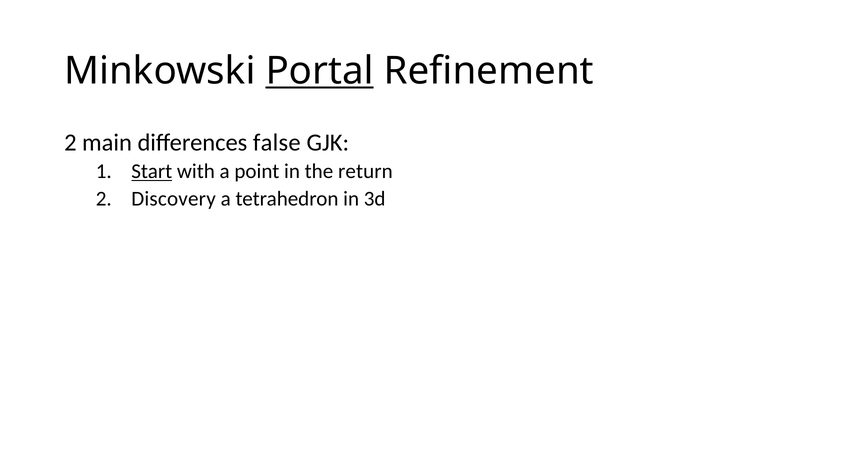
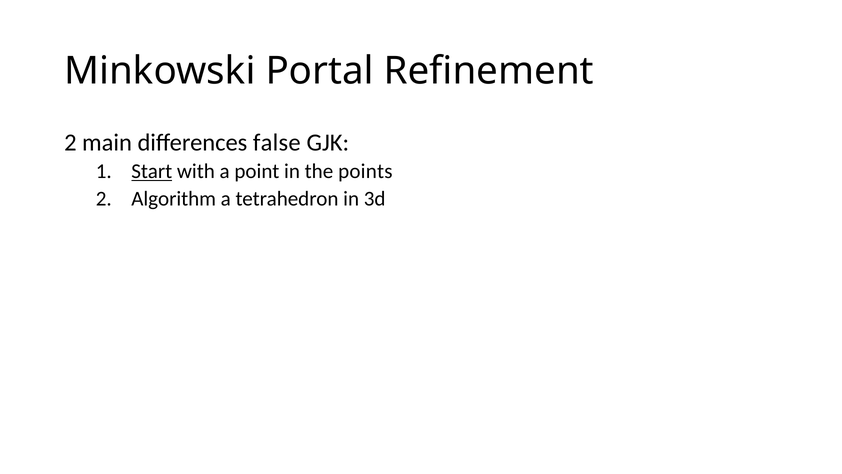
Portal underline: present -> none
return: return -> points
Discovery: Discovery -> Algorithm
